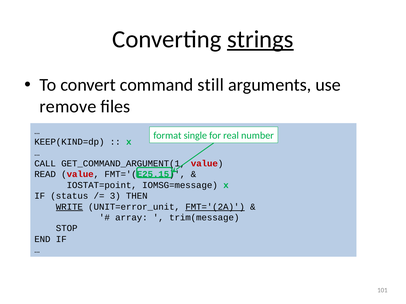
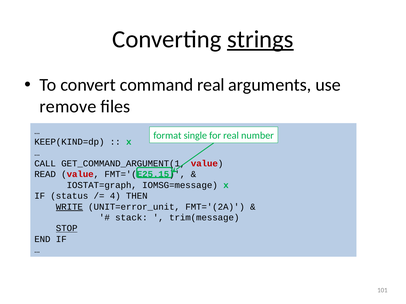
command still: still -> real
IOSTAT=point: IOSTAT=point -> IOSTAT=graph
3: 3 -> 4
FMT='(2A underline: present -> none
array: array -> stack
STOP underline: none -> present
